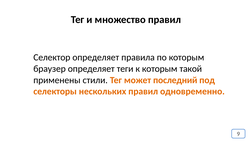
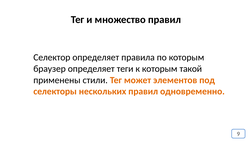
последний: последний -> элементов
